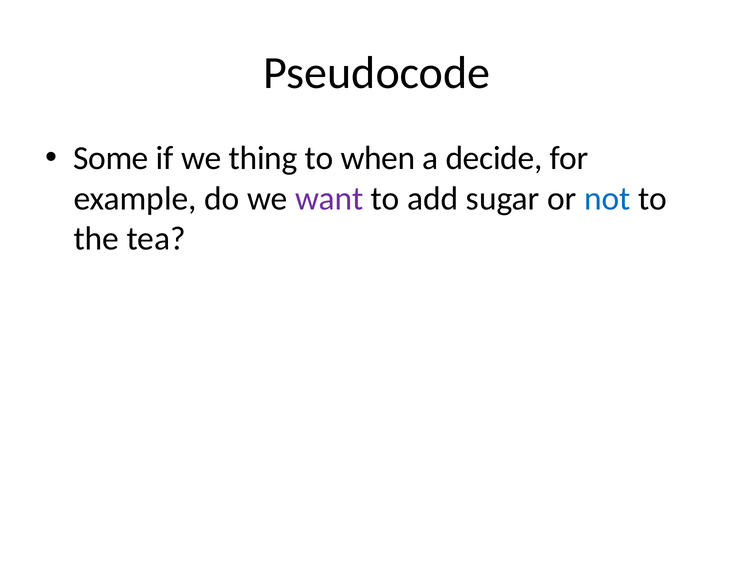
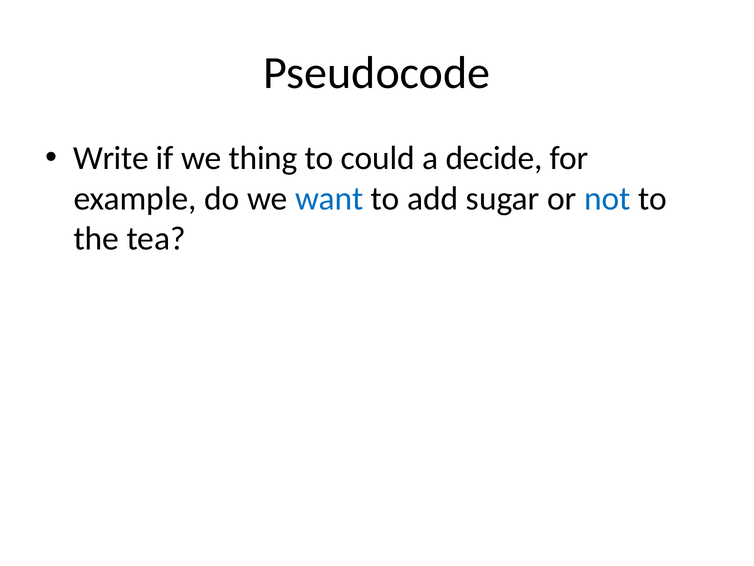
Some: Some -> Write
when: when -> could
want colour: purple -> blue
